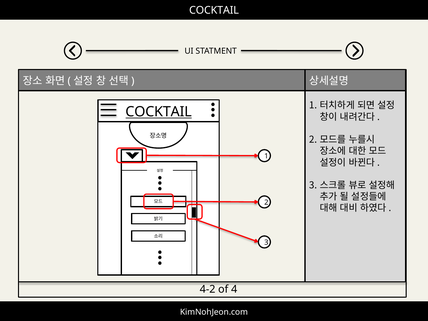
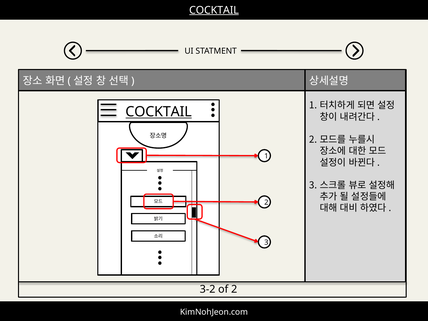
COCKTAIL at (214, 10) underline: none -> present
4-2: 4-2 -> 3-2
of 4: 4 -> 2
